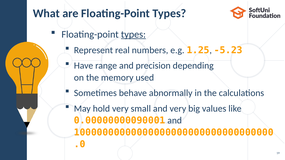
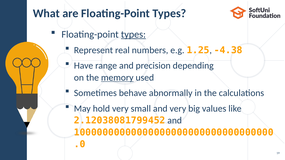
-5.23: -5.23 -> -4.38
memory underline: none -> present
0.00000000090001: 0.00000000090001 -> 2.12038081799452
